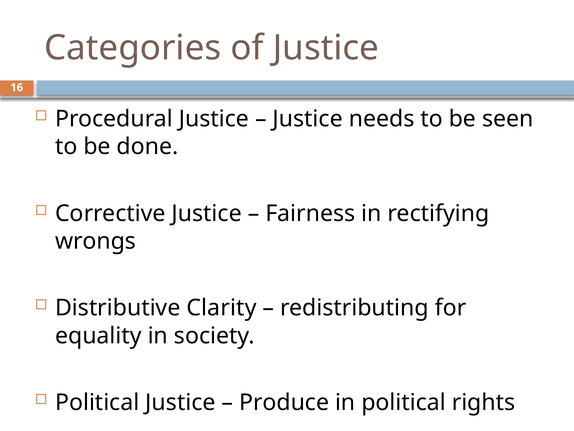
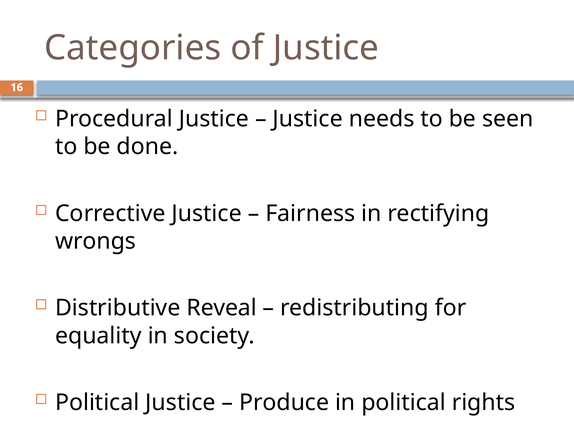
Clarity: Clarity -> Reveal
